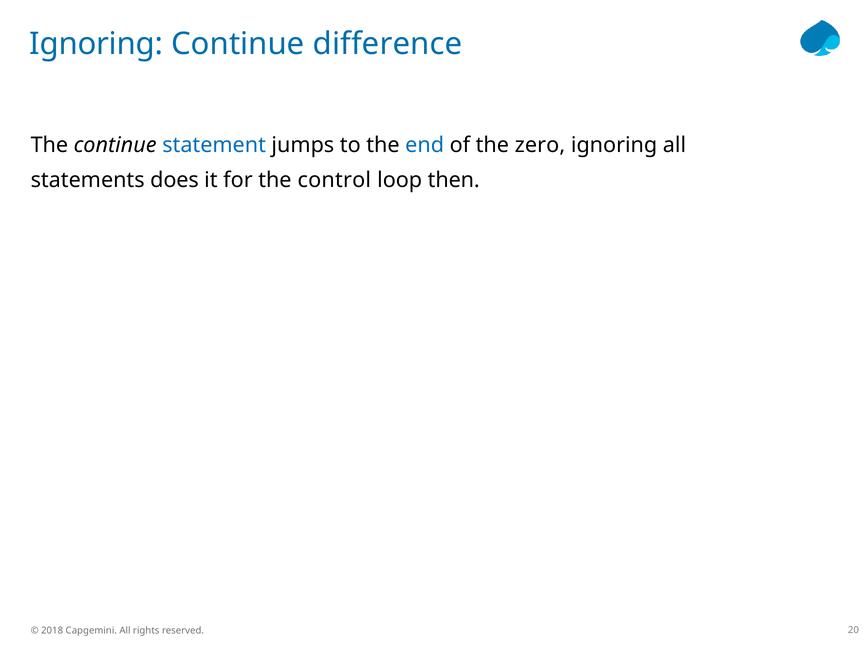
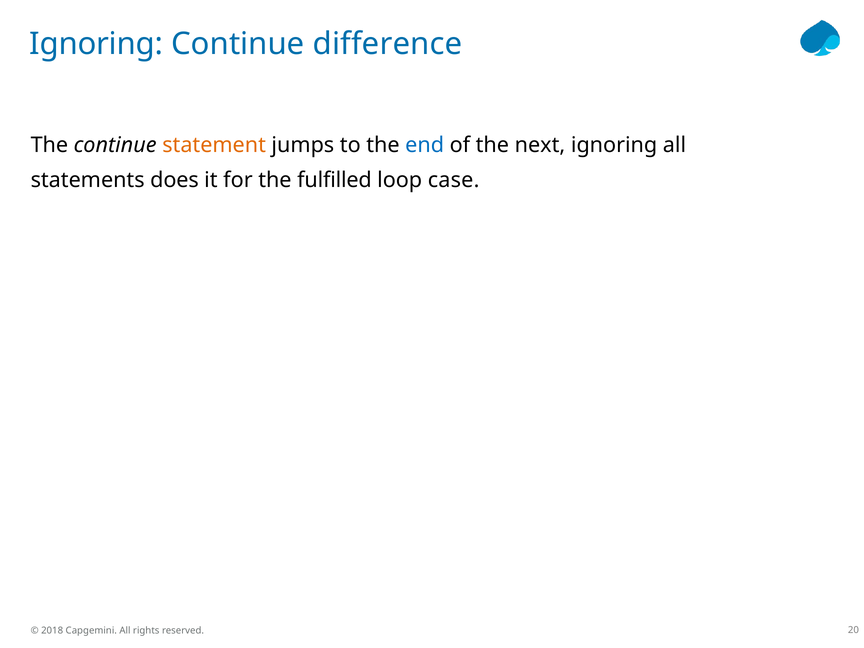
statement colour: blue -> orange
zero: zero -> next
control: control -> fulfilled
then: then -> case
